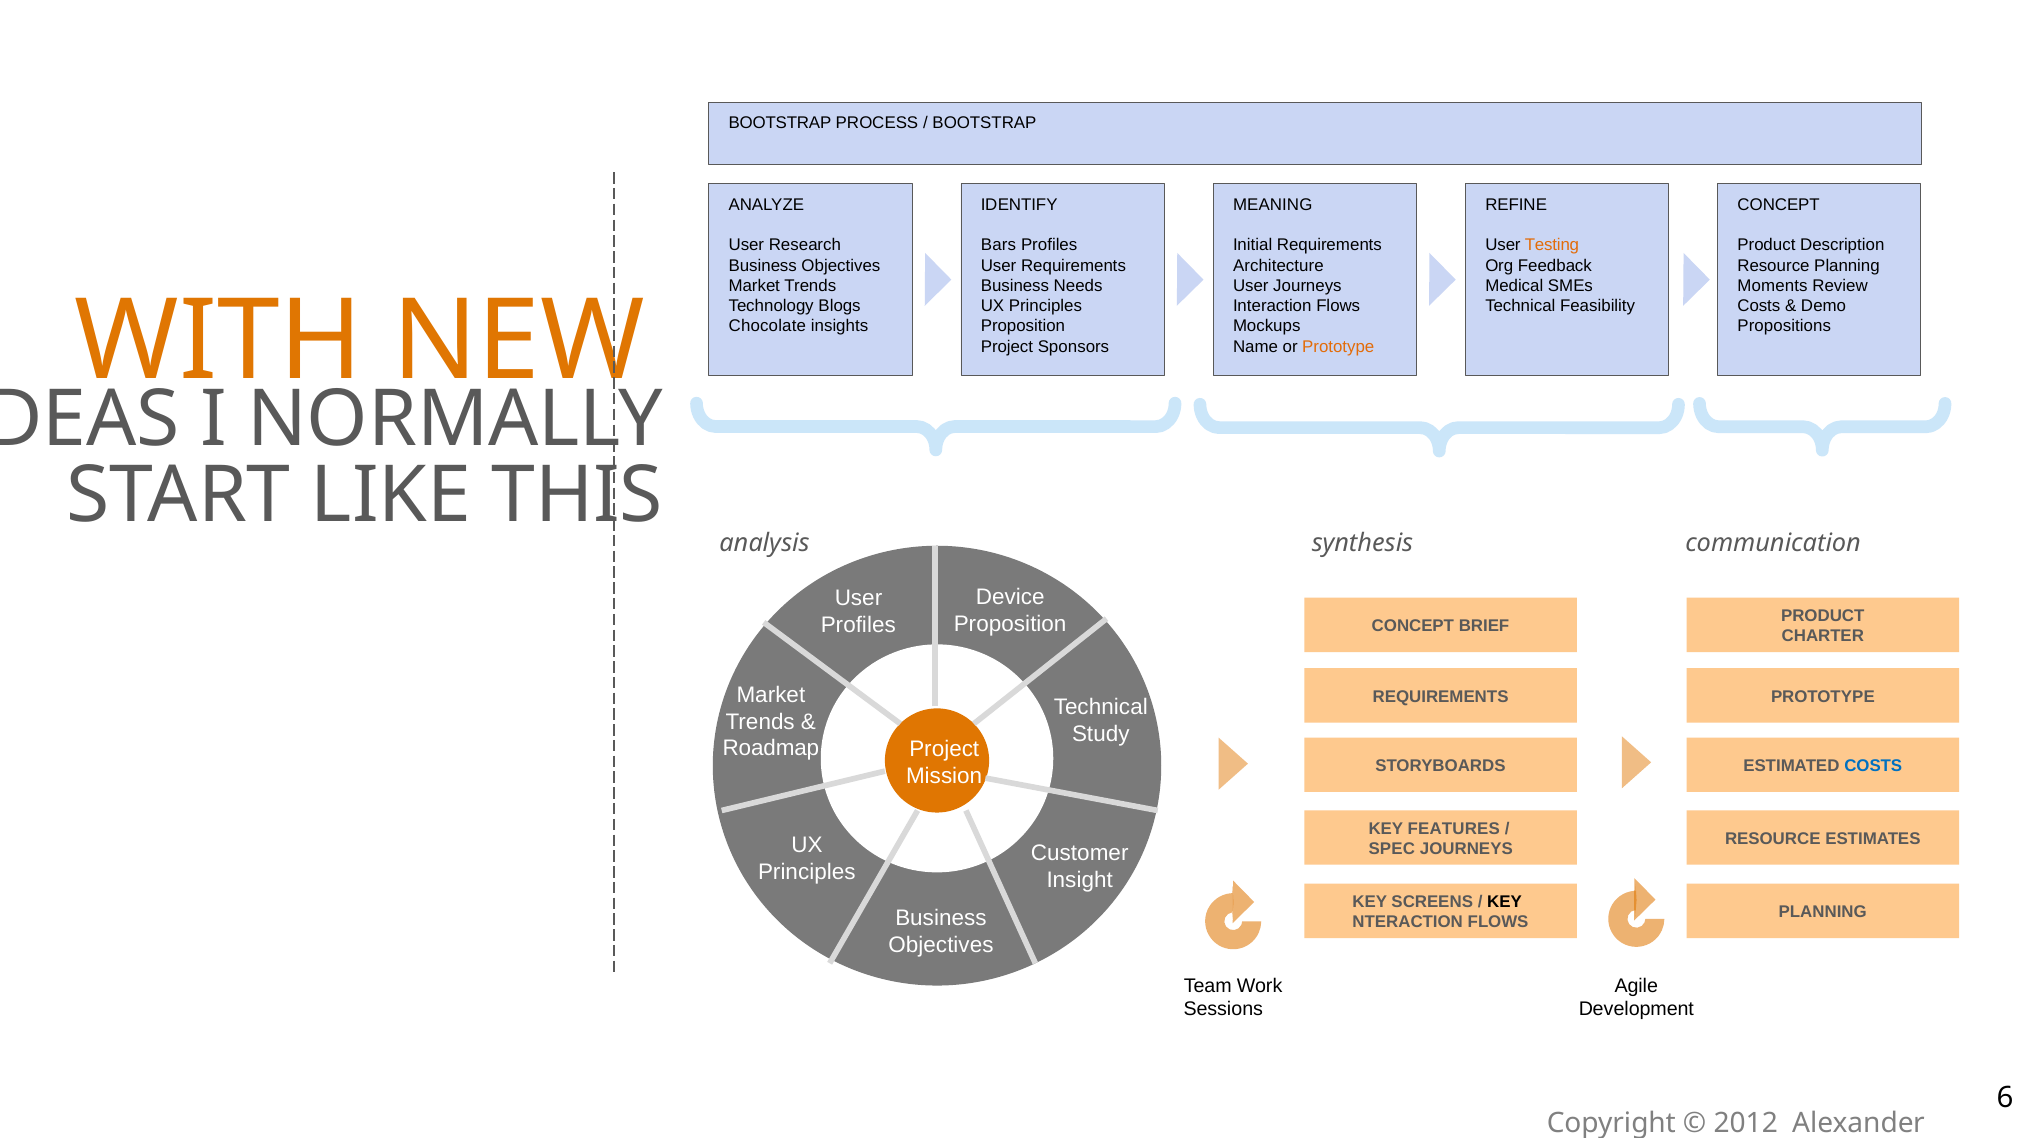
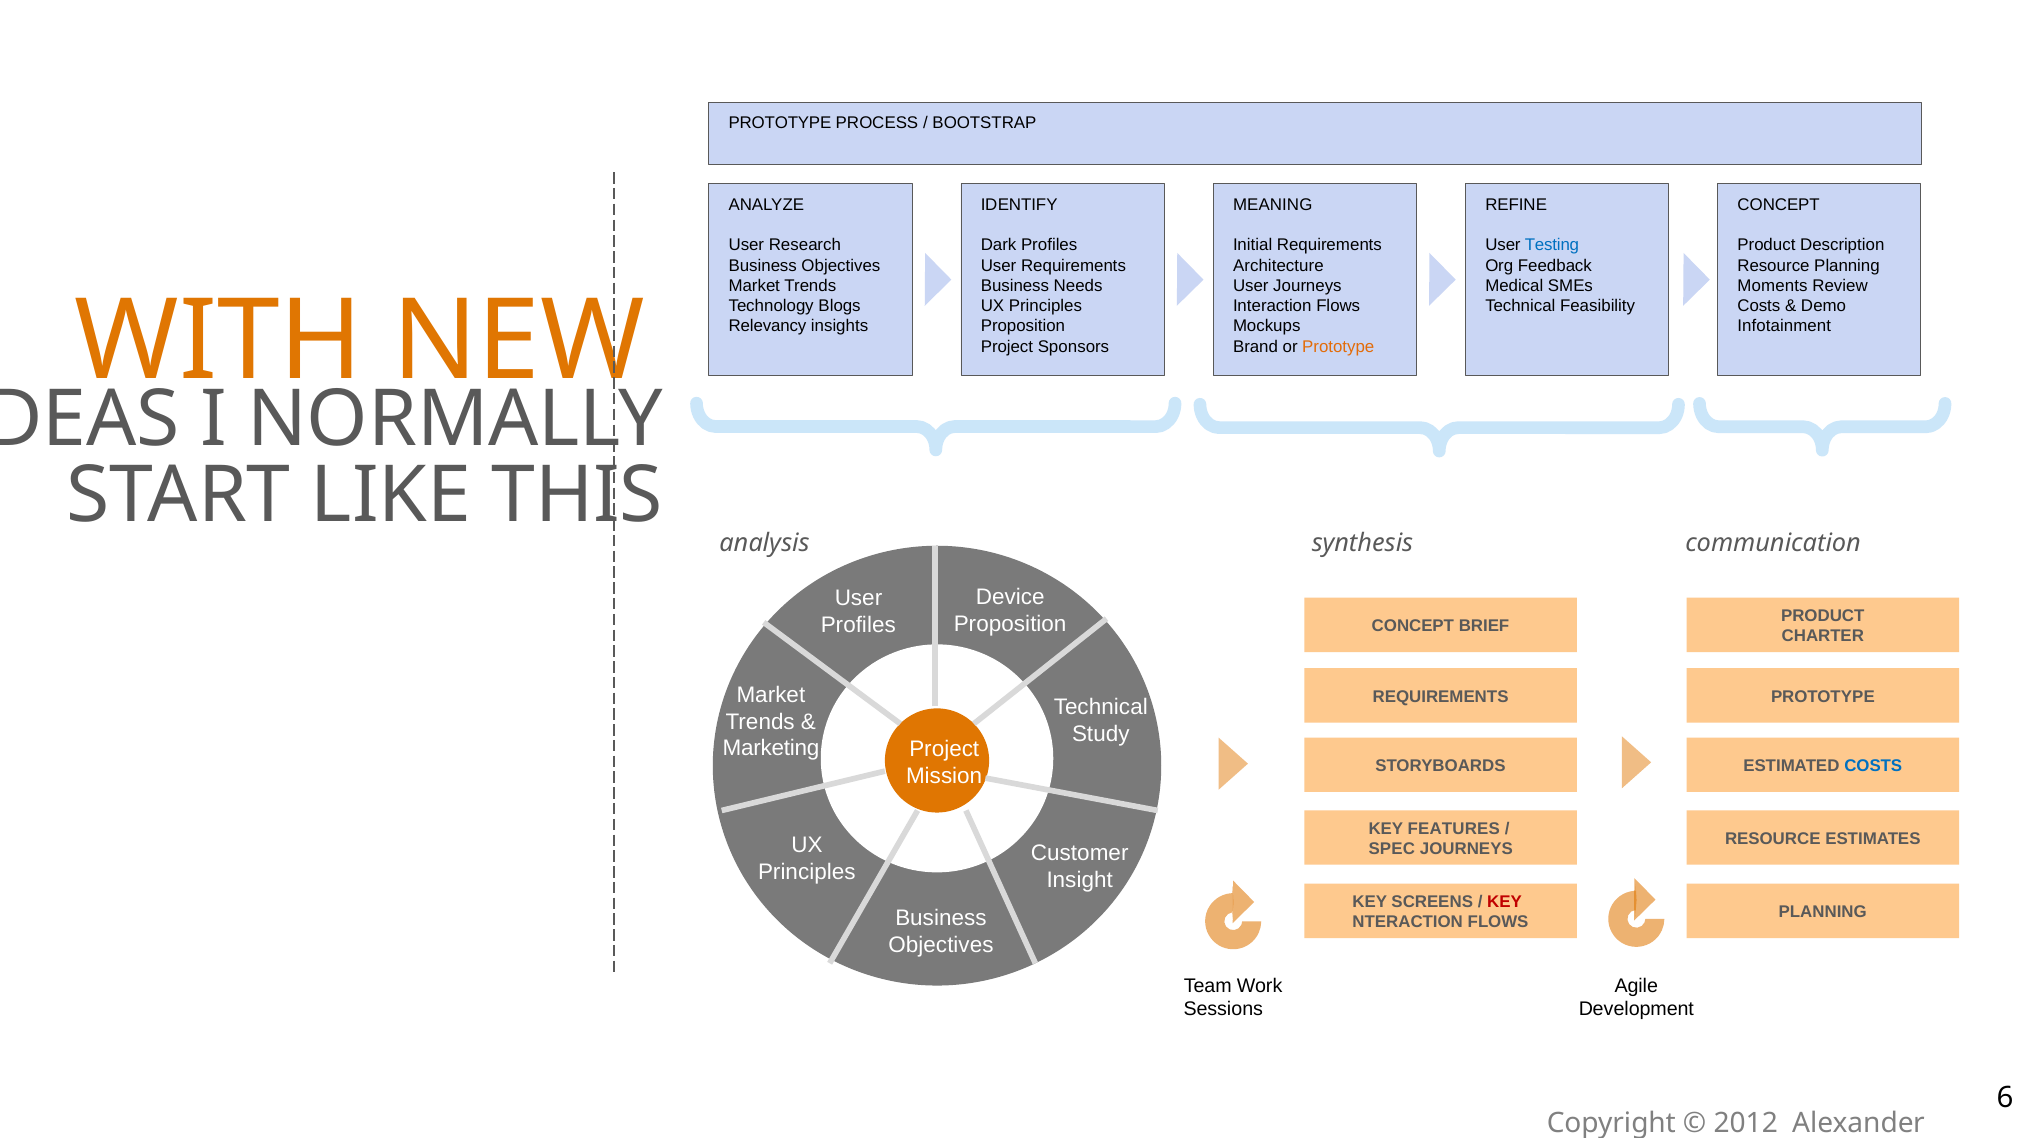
BOOTSTRAP at (780, 123): BOOTSTRAP -> PROTOTYPE
Bars: Bars -> Dark
Testing colour: orange -> blue
Chocolate: Chocolate -> Relevancy
Propositions: Propositions -> Infotainment
Name: Name -> Brand
Roadmap: Roadmap -> Marketing
KEY at (1504, 902) colour: black -> red
